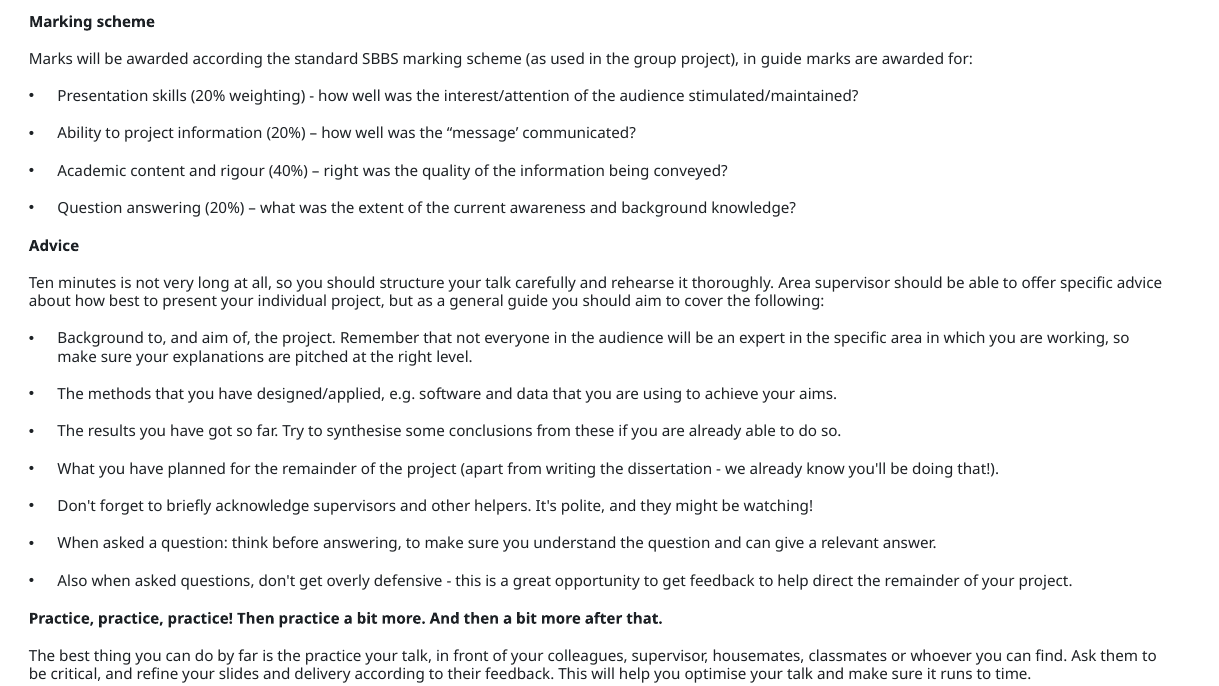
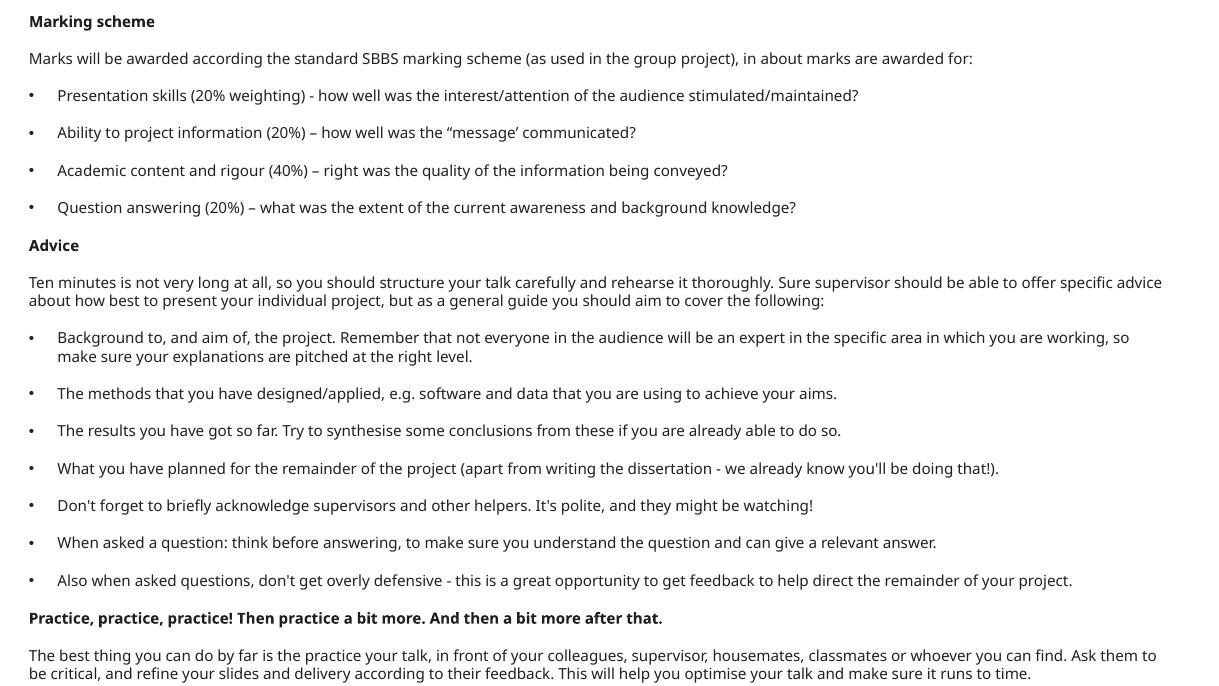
in guide: guide -> about
thoroughly Area: Area -> Sure
